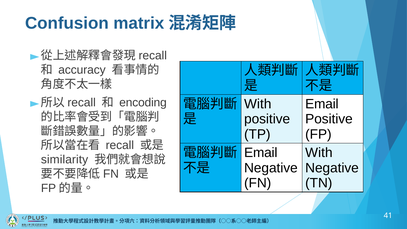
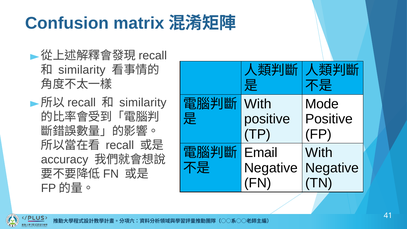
accuracy at (82, 70): accuracy -> similarity
Email at (322, 104): Email -> Mode
encoding at (143, 103): encoding -> similarity
similarity: similarity -> accuracy
